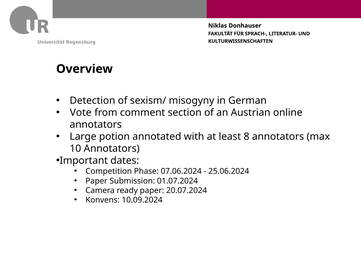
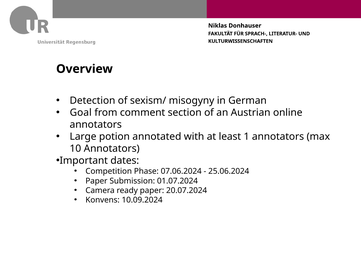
Vote: Vote -> Goal
8: 8 -> 1
